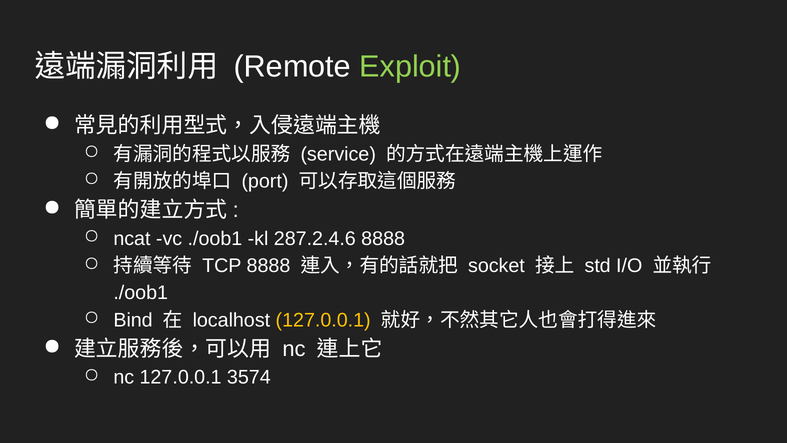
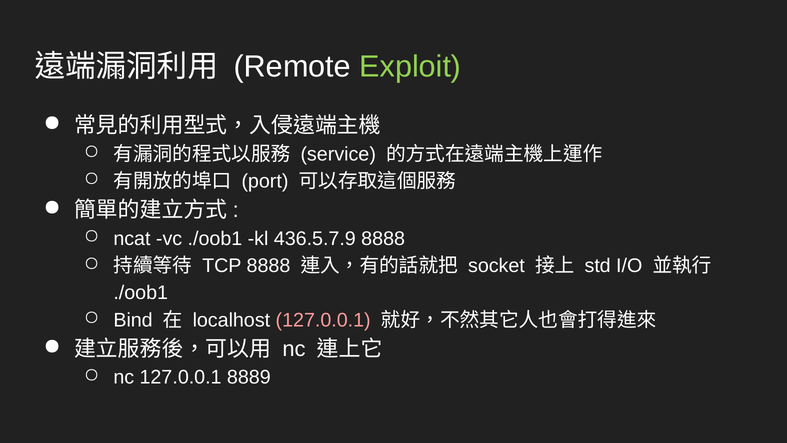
287.2.4.6: 287.2.4.6 -> 436.5.7.9
127.0.0.1 at (323, 320) colour: yellow -> pink
3574: 3574 -> 8889
